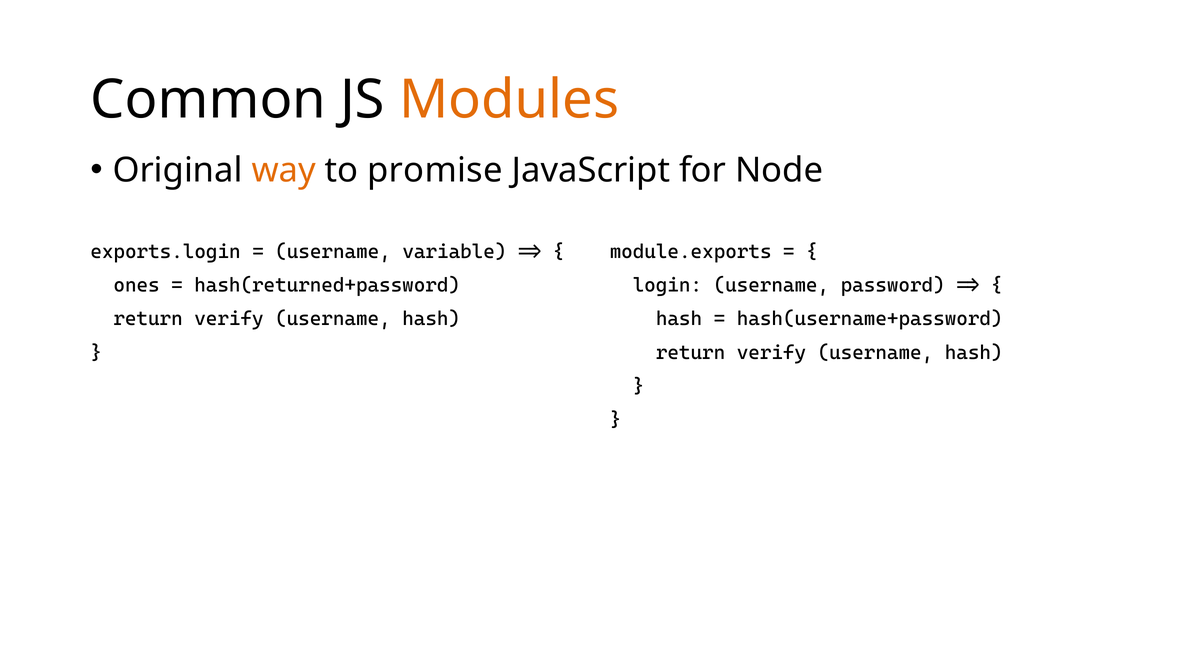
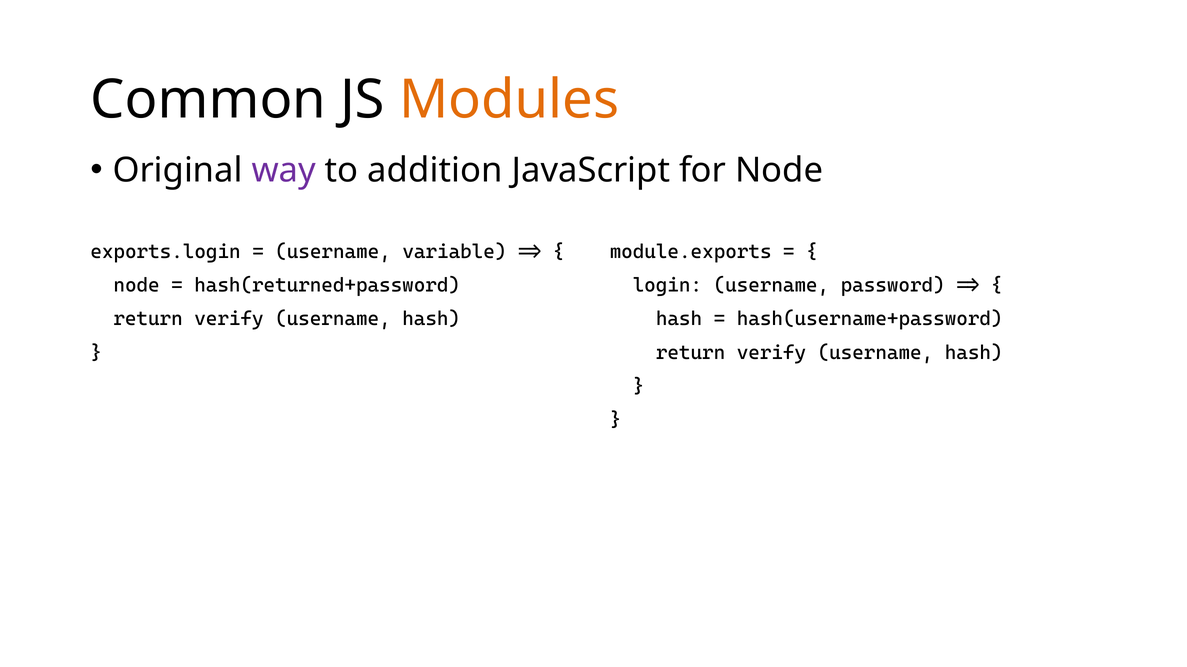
way colour: orange -> purple
promise: promise -> addition
ones at (137, 286): ones -> node
